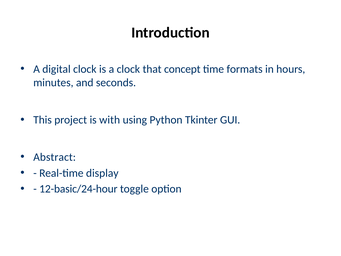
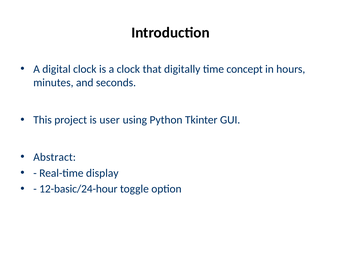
concept: concept -> digitally
formats: formats -> concept
with: with -> user
